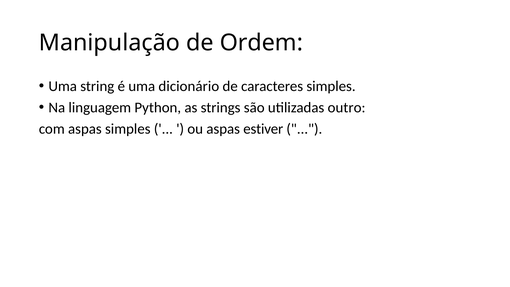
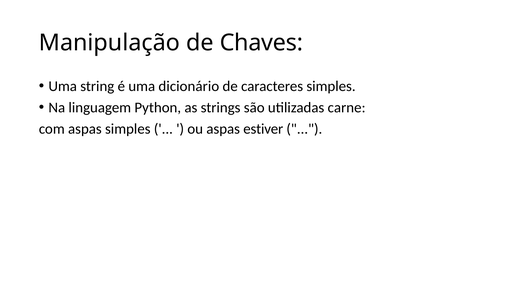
Ordem: Ordem -> Chaves
outro: outro -> carne
